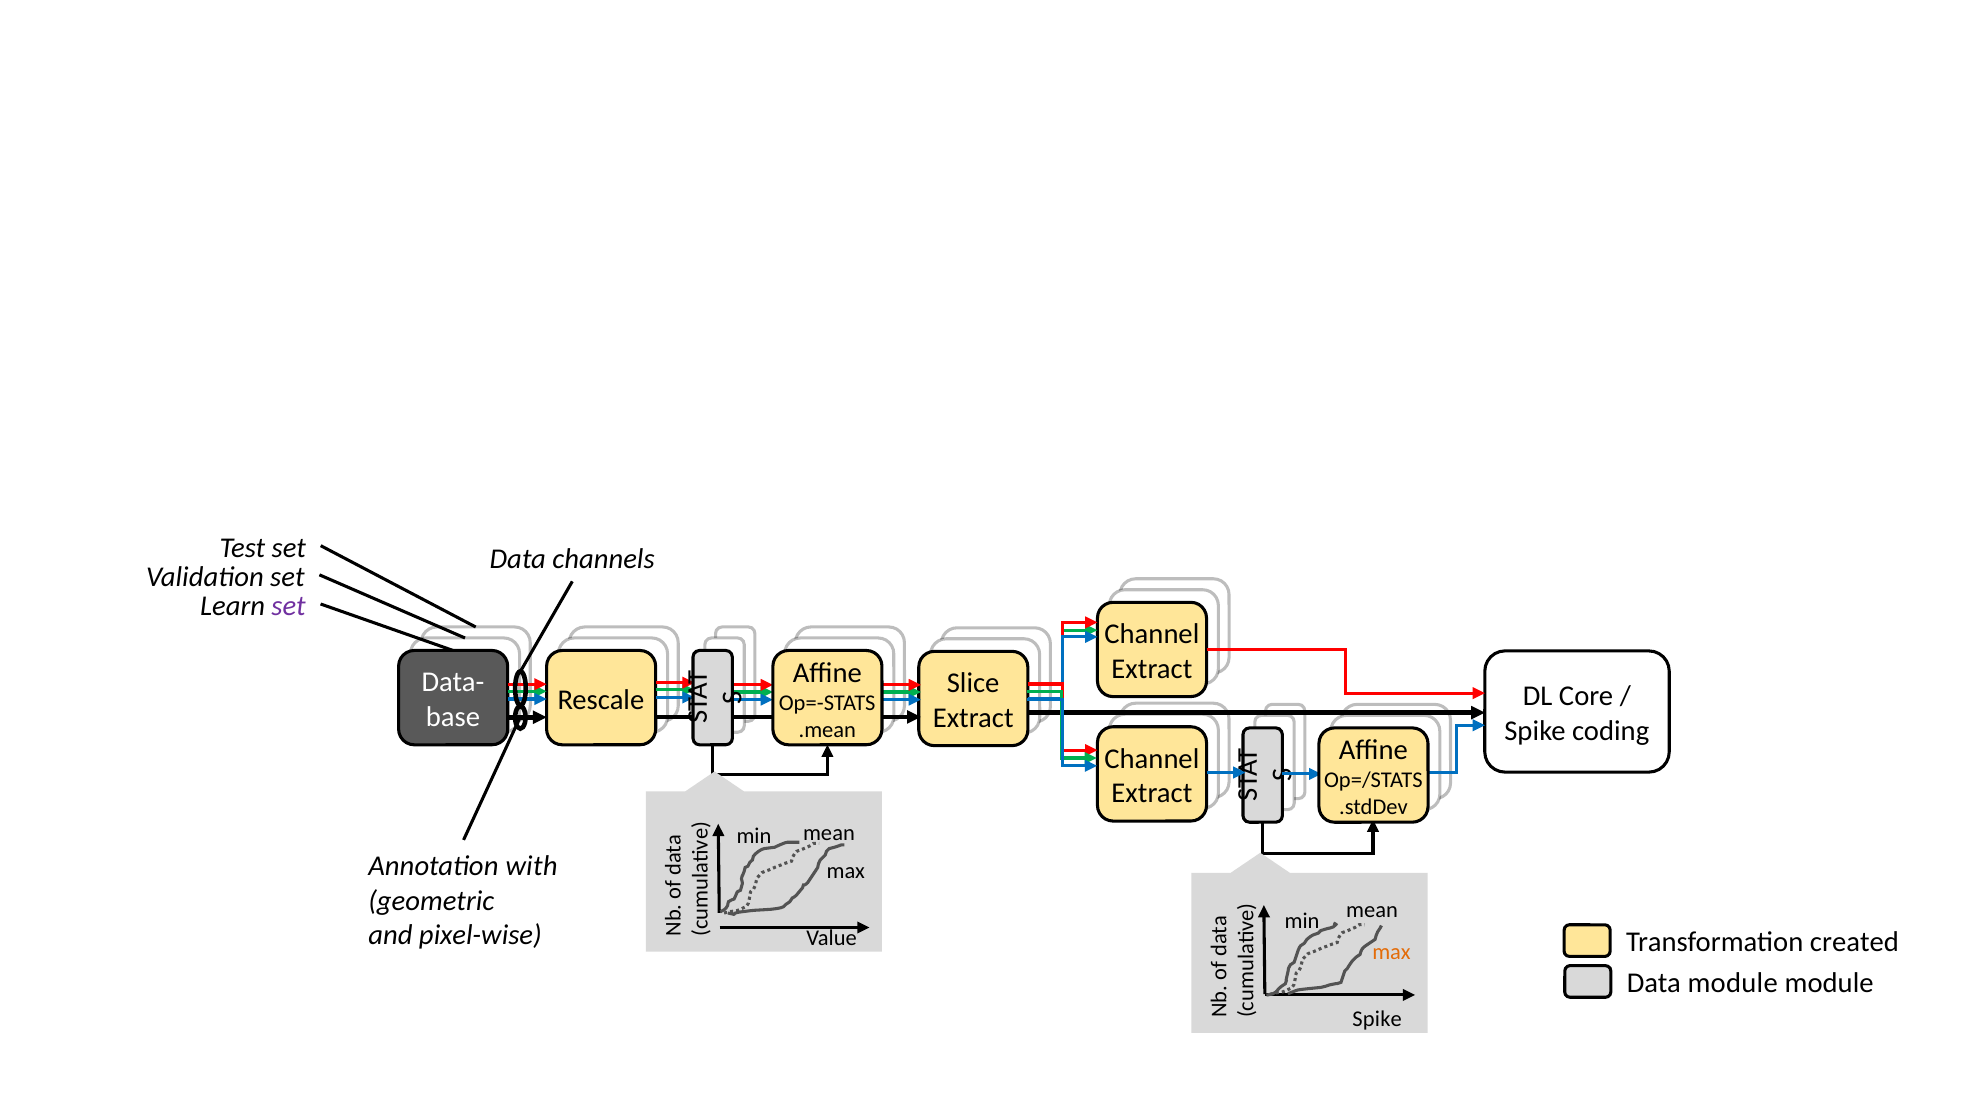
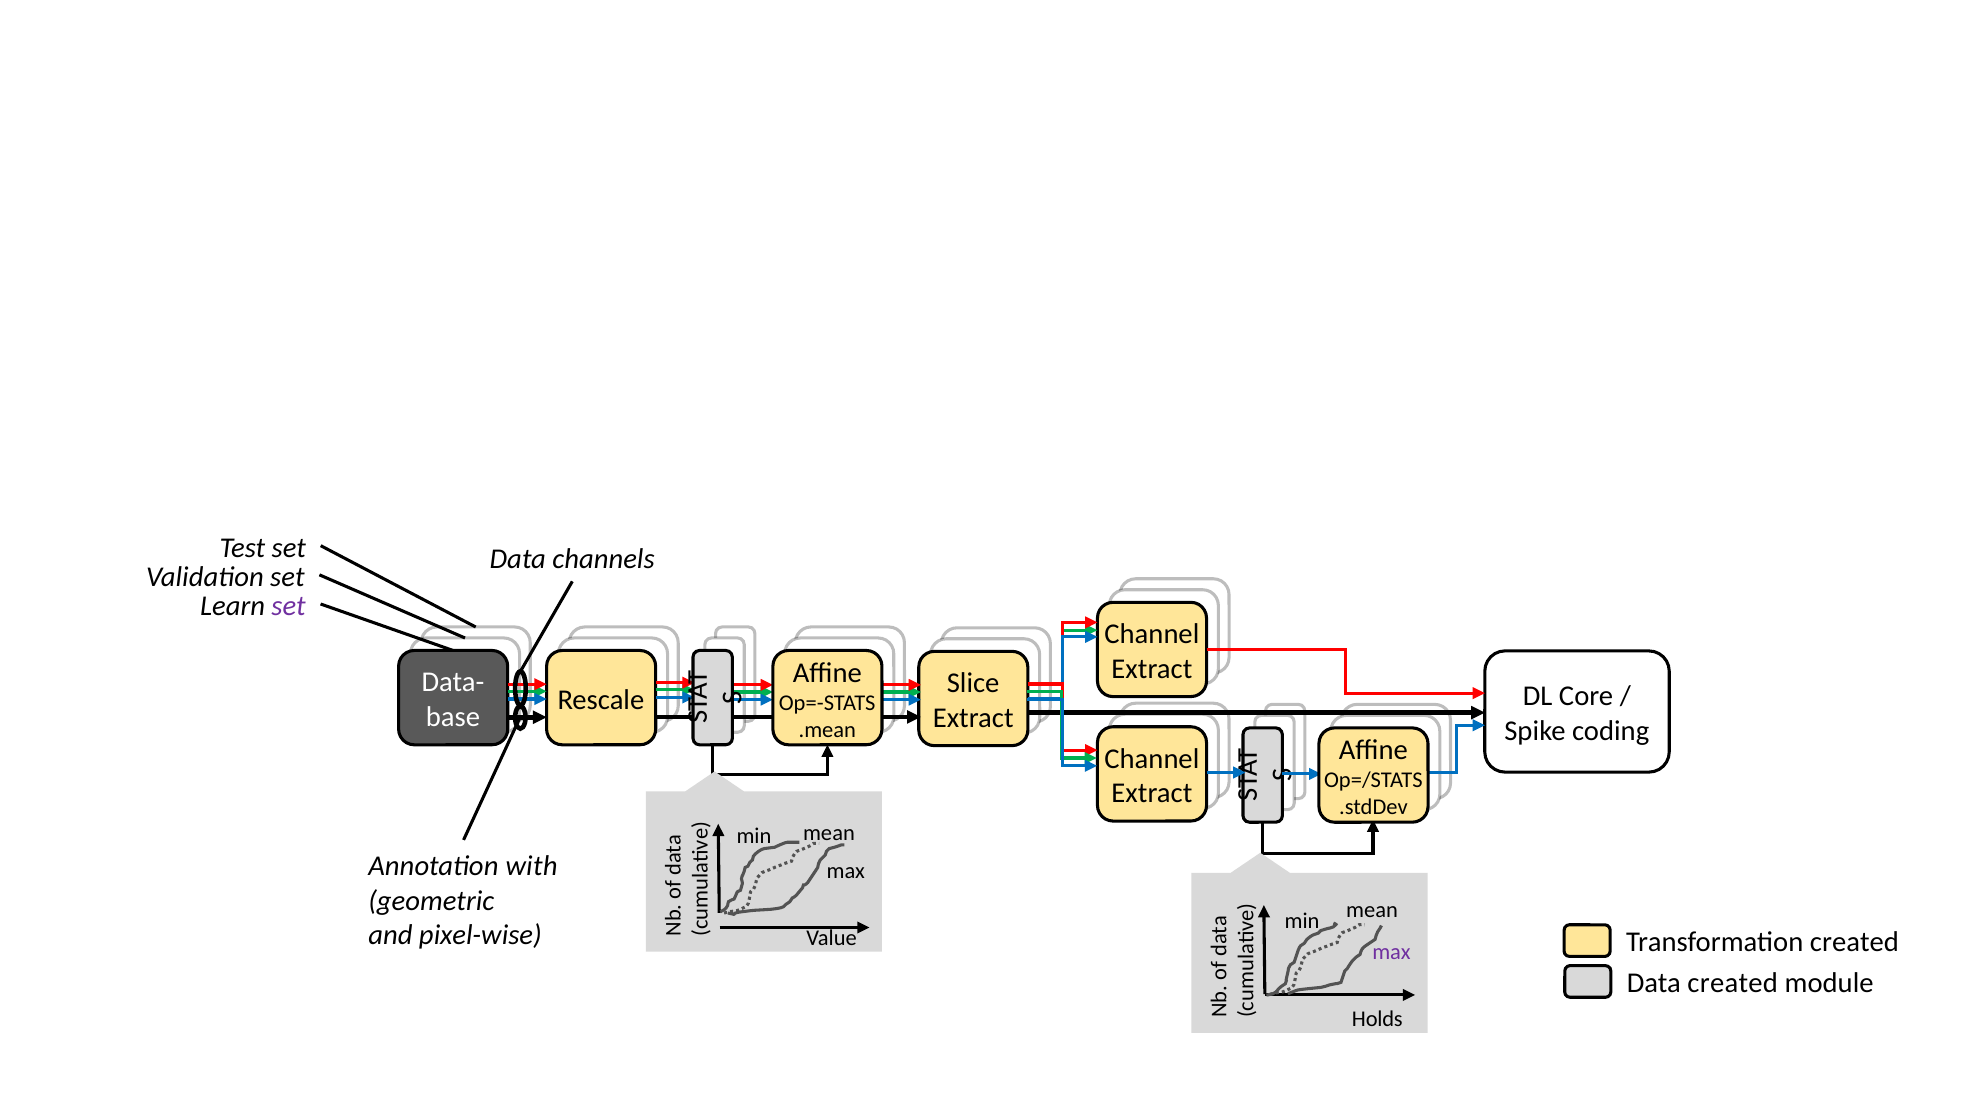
max at (1391, 953) colour: orange -> purple
Data module: module -> created
Spike at (1377, 1019): Spike -> Holds
